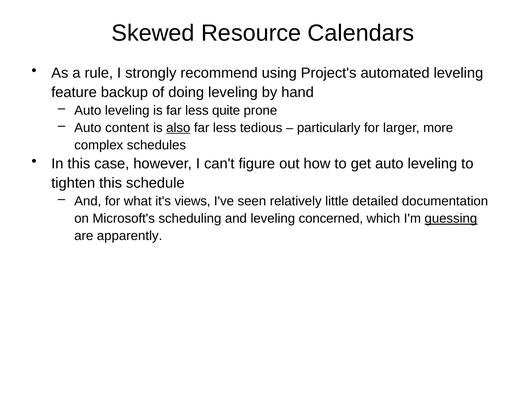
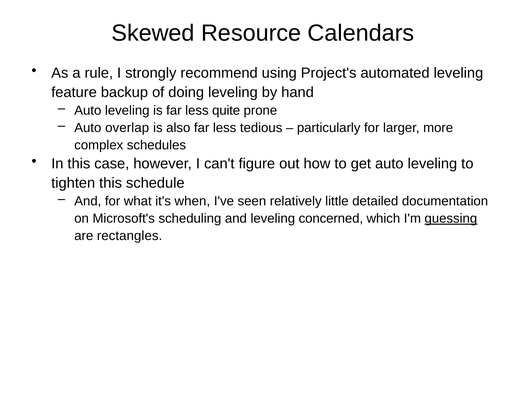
content: content -> overlap
also underline: present -> none
views: views -> when
apparently: apparently -> rectangles
